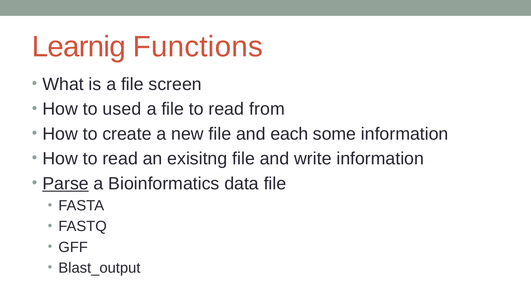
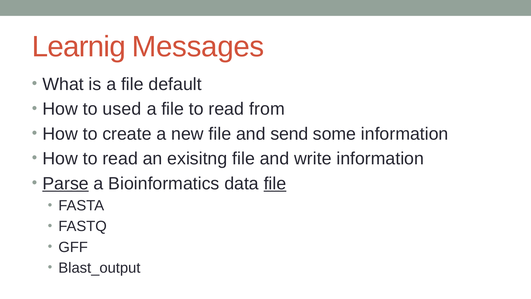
Functions: Functions -> Messages
screen: screen -> default
each: each -> send
file at (275, 183) underline: none -> present
